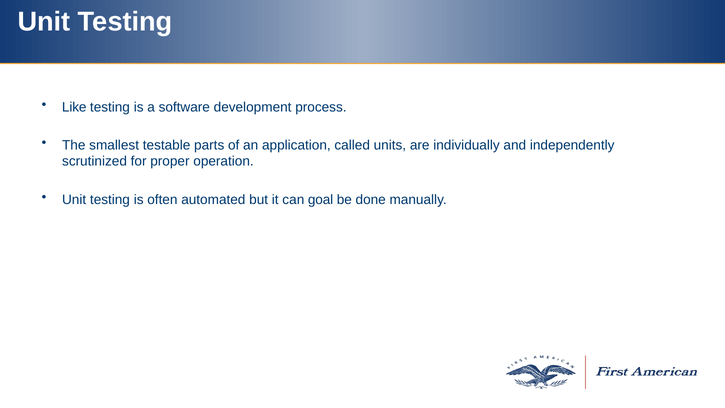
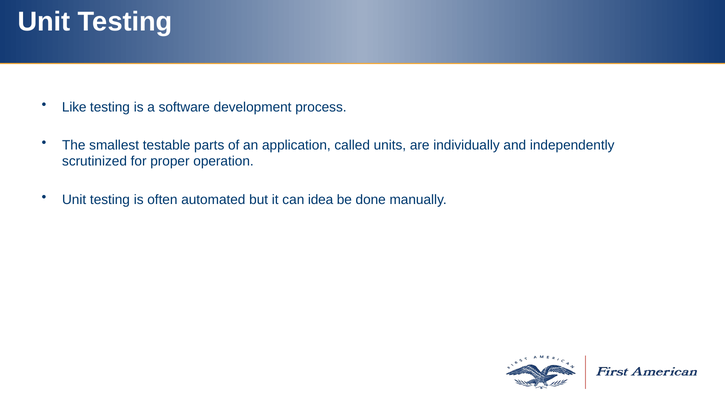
goal: goal -> idea
